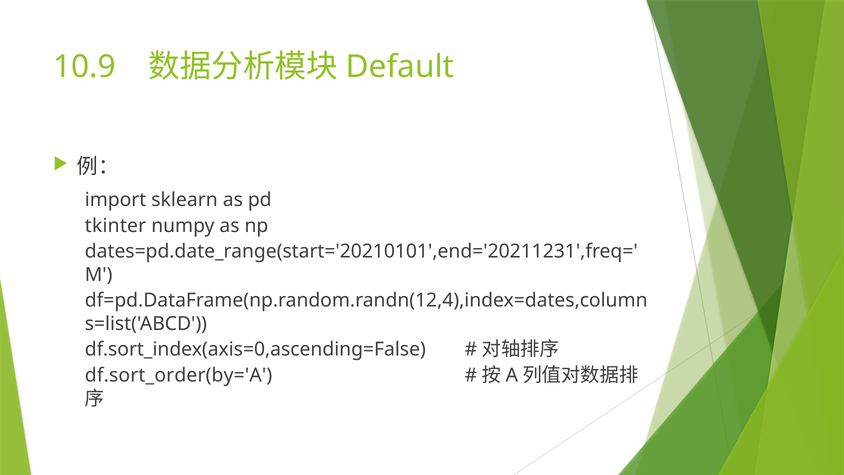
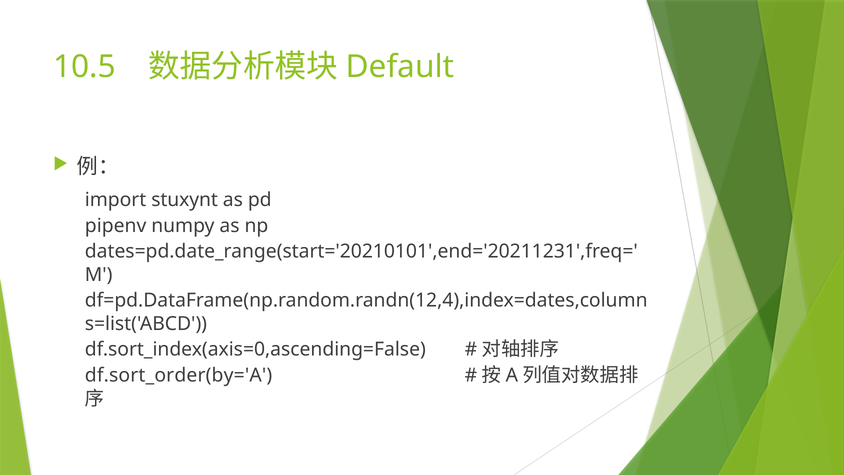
10.9: 10.9 -> 10.5
sklearn: sklearn -> stuxynt
tkinter: tkinter -> pipenv
